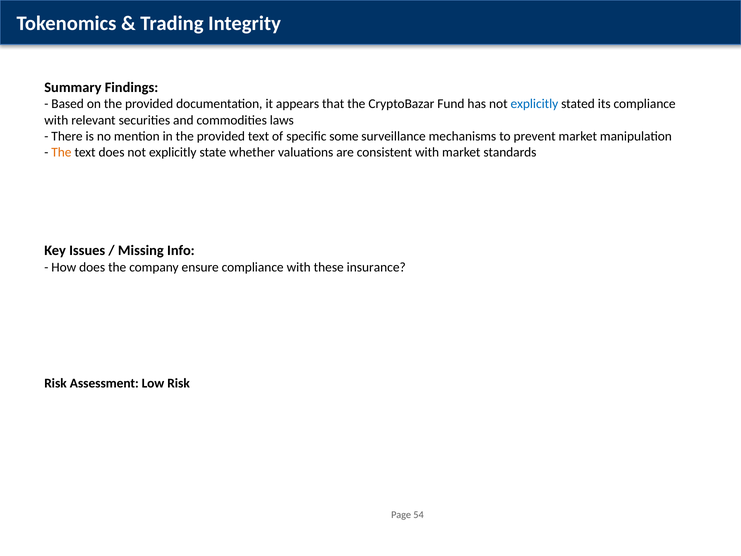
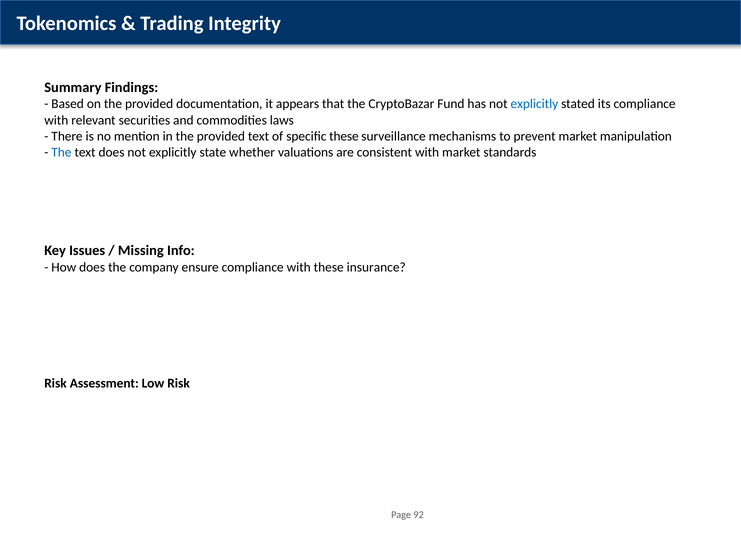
specific some: some -> these
The at (61, 152) colour: orange -> blue
54: 54 -> 92
